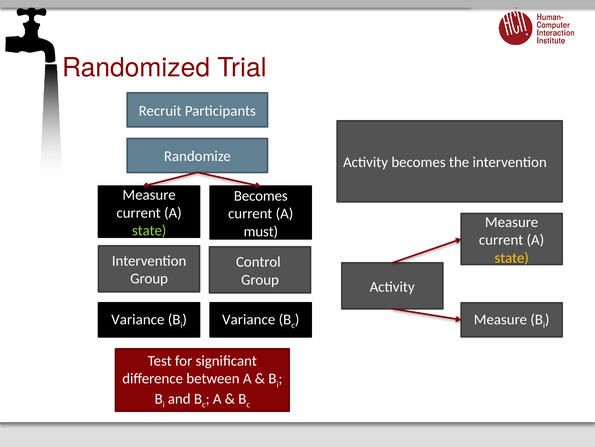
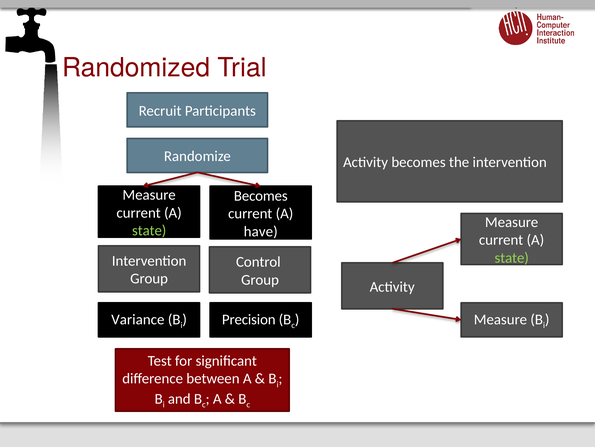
must: must -> have
state at (512, 258) colour: yellow -> light green
Variance at (249, 319): Variance -> Precision
